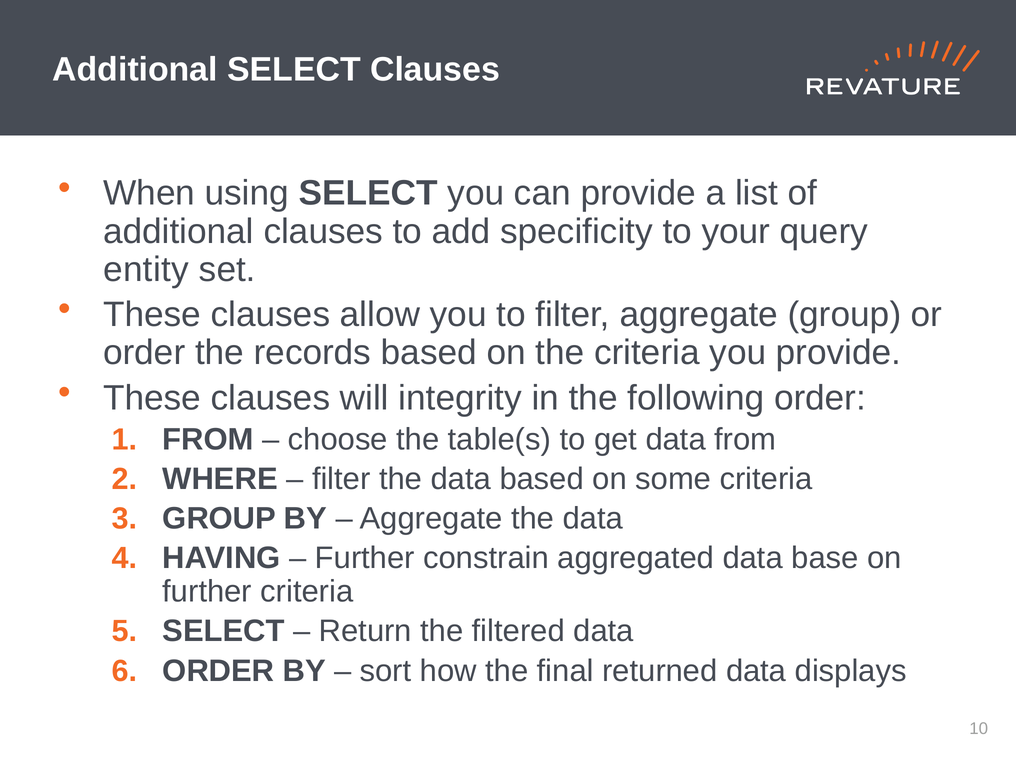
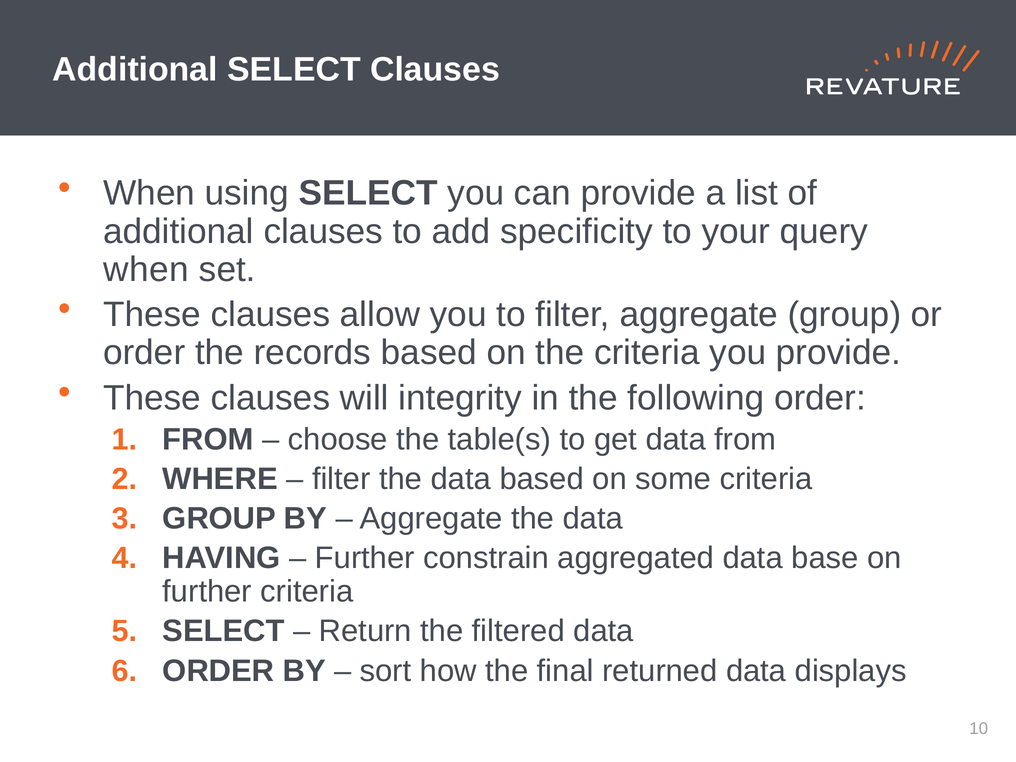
entity at (146, 269): entity -> when
